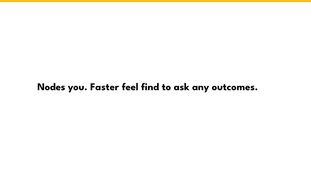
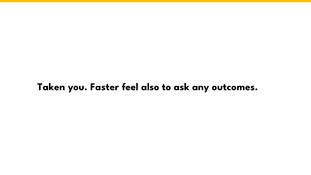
Nodes: Nodes -> Taken
find: find -> also
